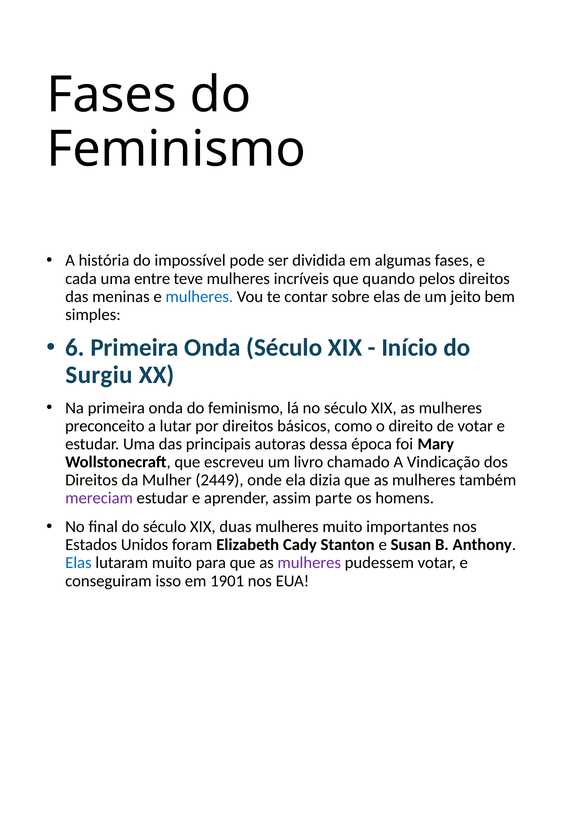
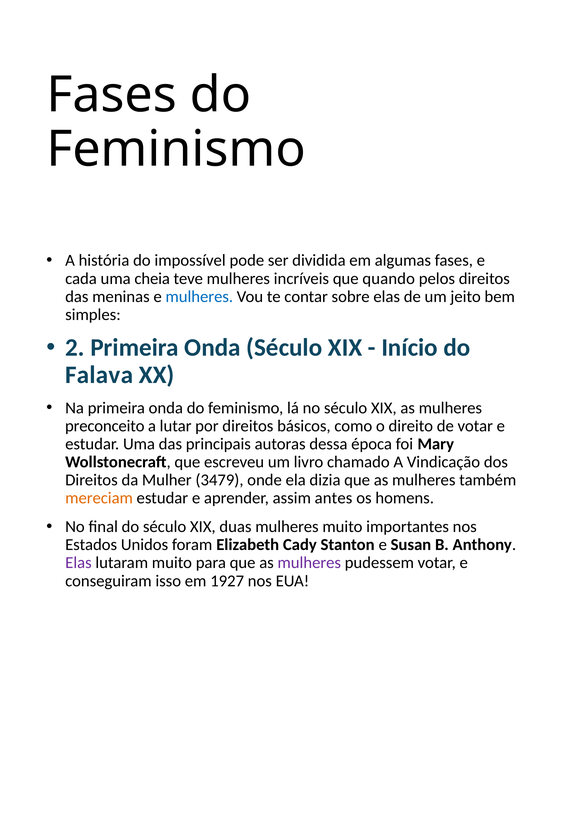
entre: entre -> cheia
6: 6 -> 2
Surgiu: Surgiu -> Falava
2449: 2449 -> 3479
mereciam colour: purple -> orange
parte: parte -> antes
Elas at (78, 563) colour: blue -> purple
1901: 1901 -> 1927
